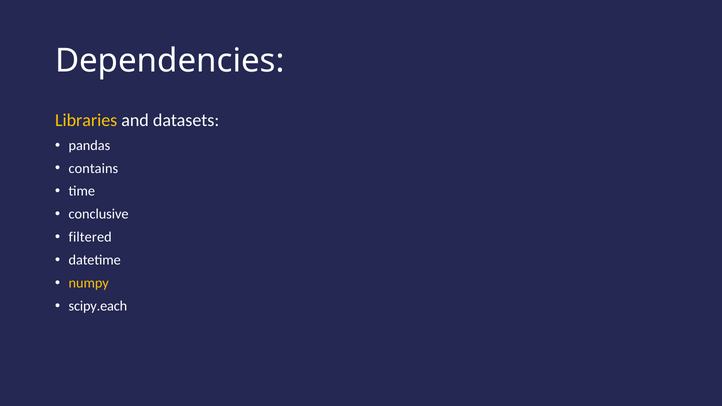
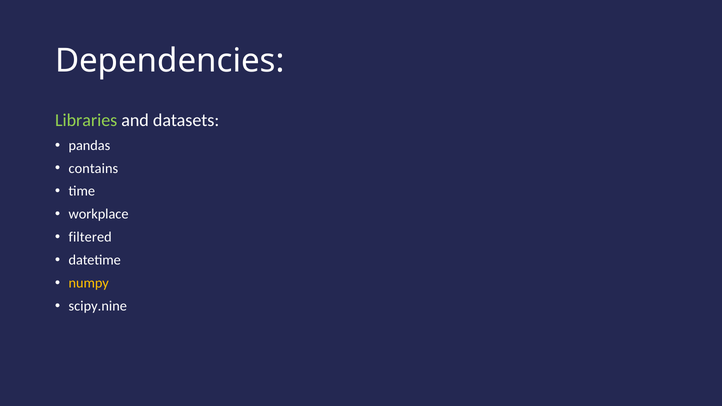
Libraries colour: yellow -> light green
conclusive: conclusive -> workplace
scipy.each: scipy.each -> scipy.nine
